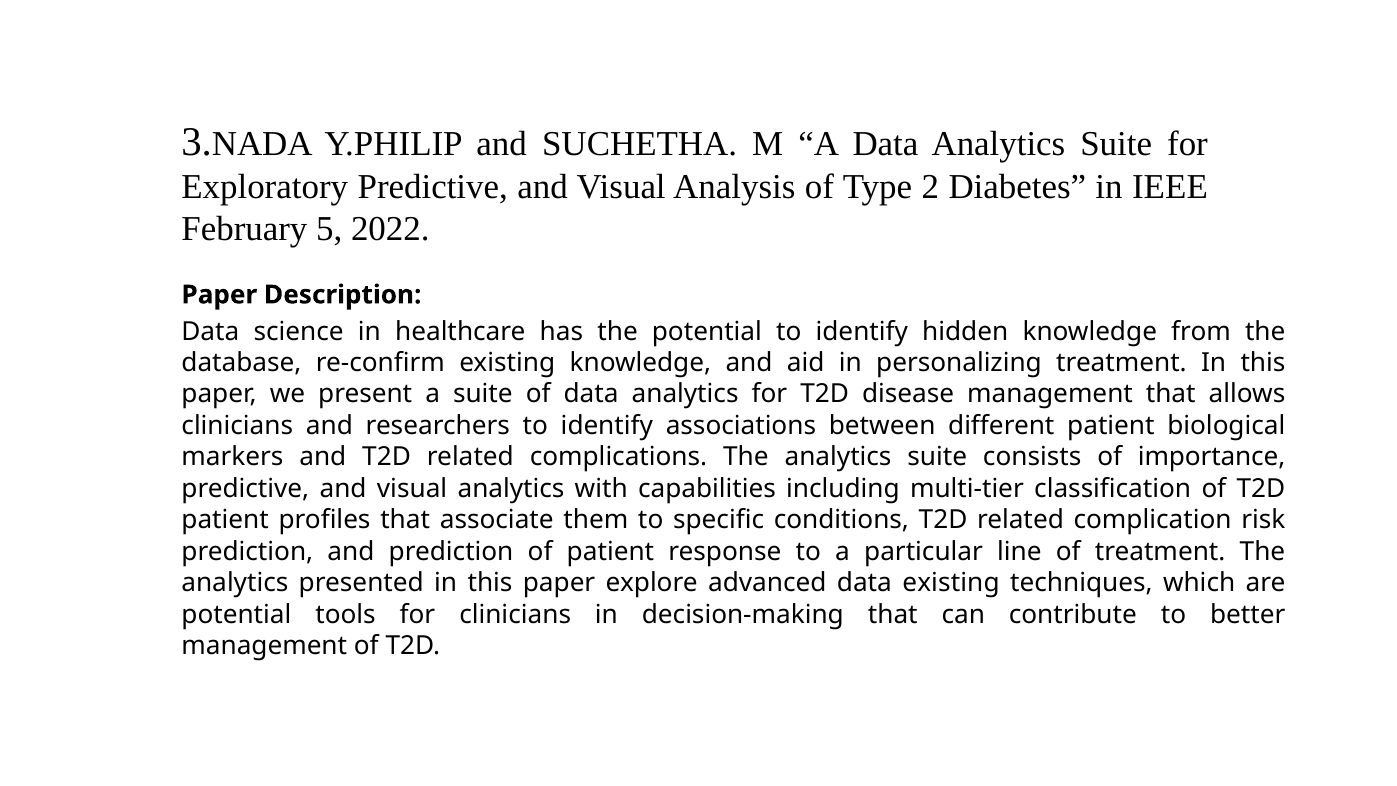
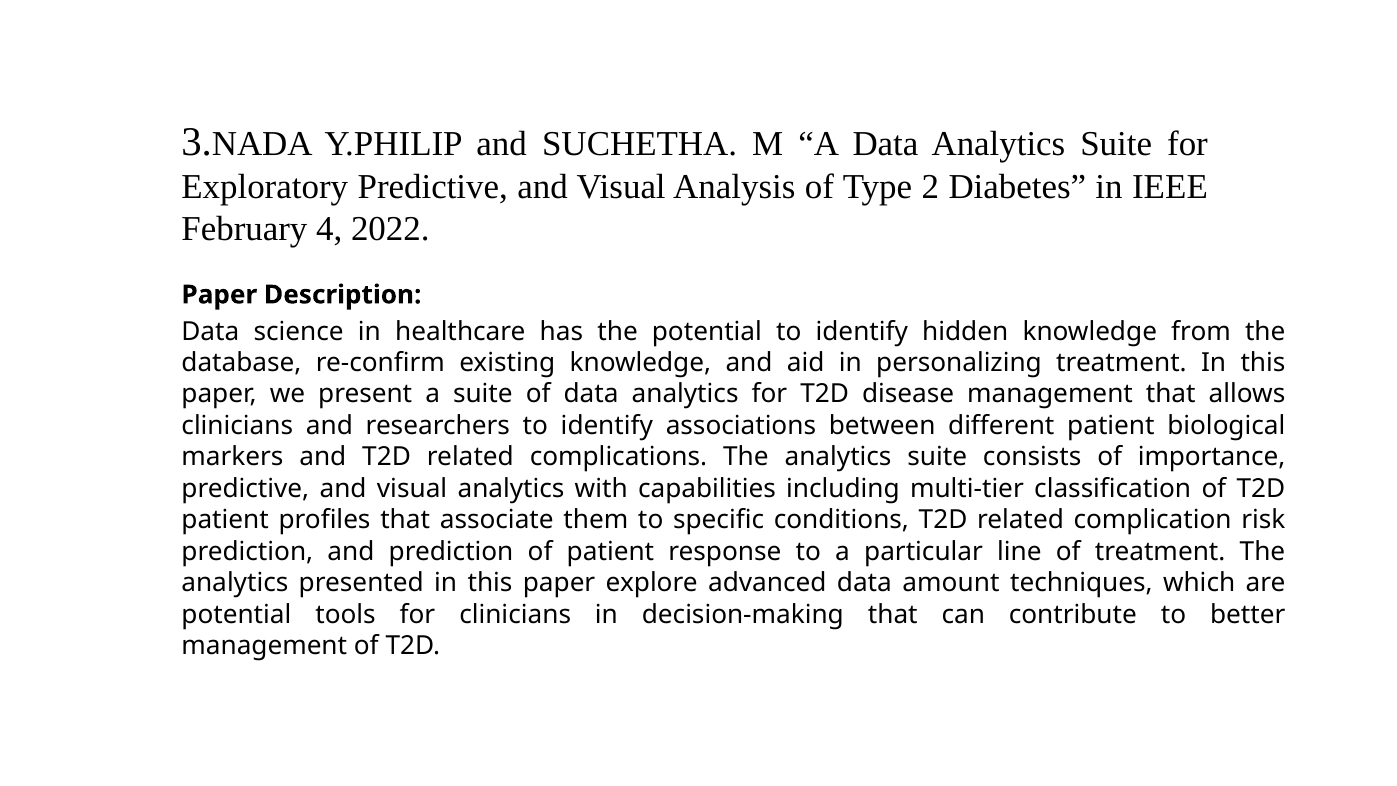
5: 5 -> 4
data existing: existing -> amount
